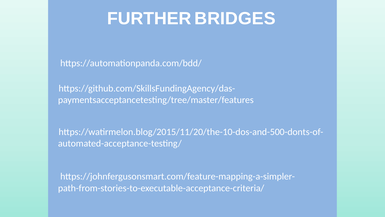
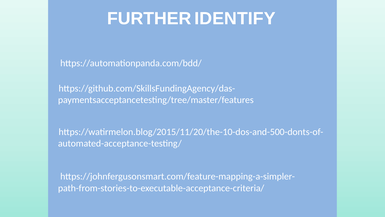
BRIDGES: BRIDGES -> IDENTIFY
